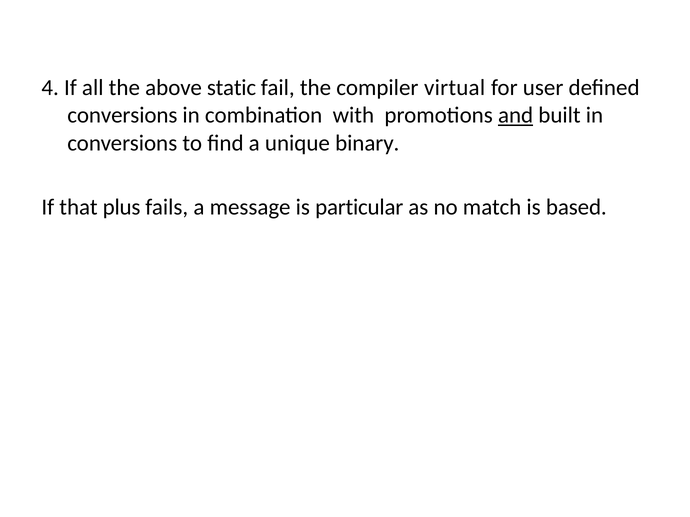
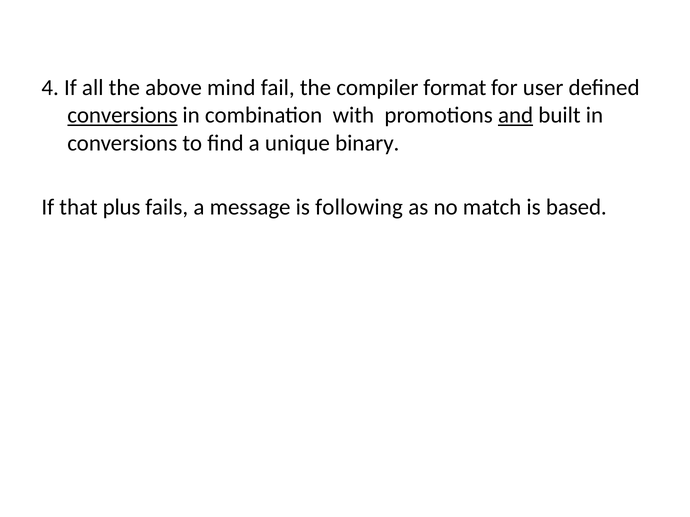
static: static -> mind
virtual: virtual -> format
conversions at (122, 115) underline: none -> present
particular: particular -> following
